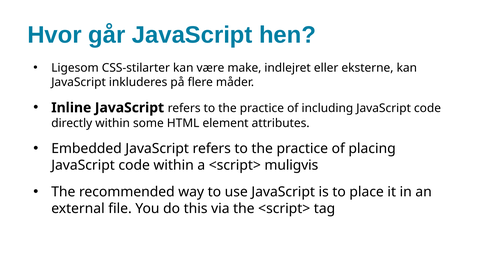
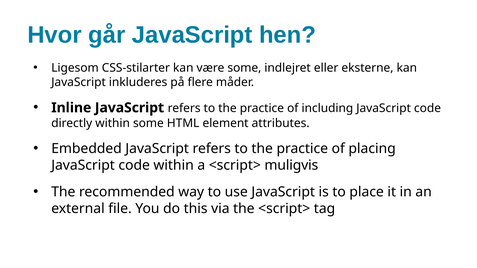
være make: make -> some
